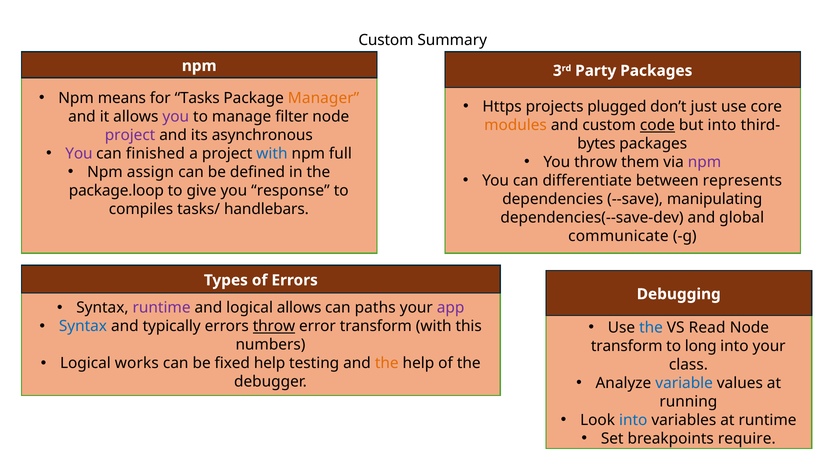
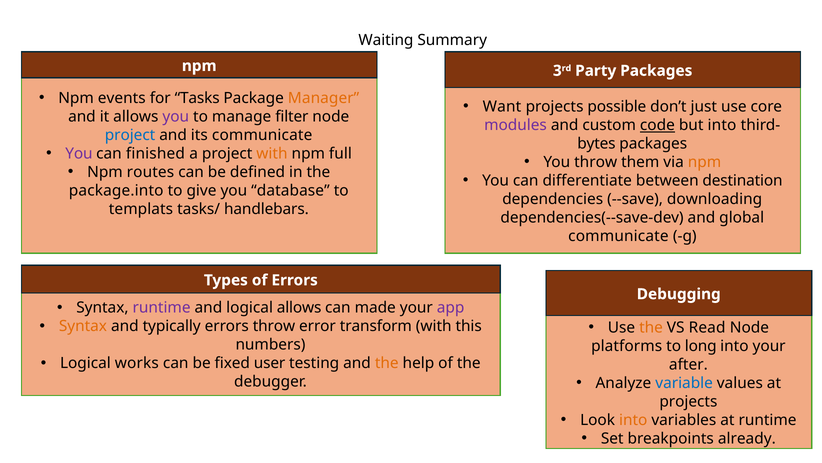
Custom at (386, 40): Custom -> Waiting
means: means -> events
Https: Https -> Want
plugged: plugged -> possible
modules colour: orange -> purple
project at (130, 135) colour: purple -> blue
its asynchronous: asynchronous -> communicate
with at (272, 153) colour: blue -> orange
npm at (704, 162) colour: purple -> orange
assign: assign -> routes
represents: represents -> destination
package.loop: package.loop -> package.into
response: response -> database
manipulating: manipulating -> downloading
compiles: compiles -> templats
paths: paths -> made
Syntax at (83, 326) colour: blue -> orange
throw at (274, 326) underline: present -> none
the at (651, 327) colour: blue -> orange
transform at (627, 346): transform -> platforms
fixed help: help -> user
class: class -> after
running at (688, 401): running -> projects
into at (633, 420) colour: blue -> orange
require: require -> already
